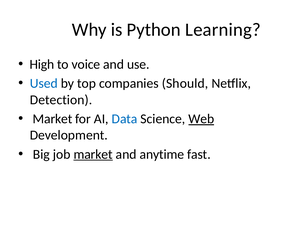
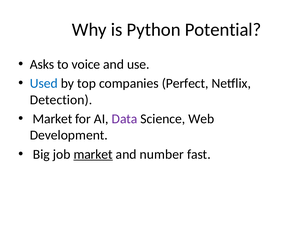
Learning: Learning -> Potential
High: High -> Asks
Should: Should -> Perfect
Data colour: blue -> purple
Web underline: present -> none
anytime: anytime -> number
